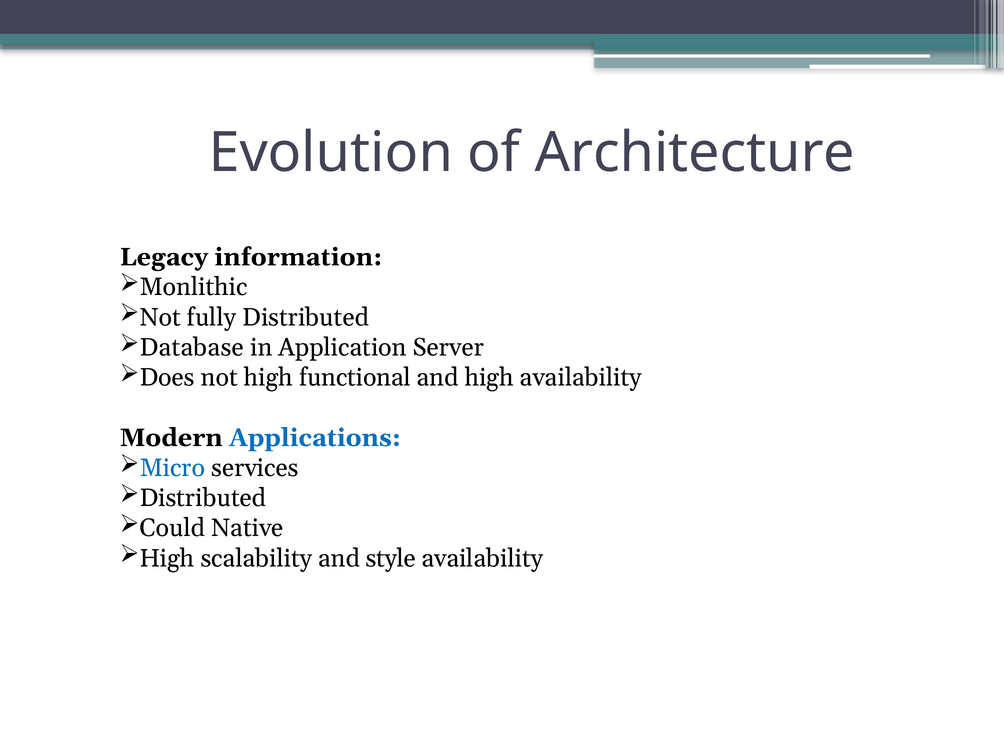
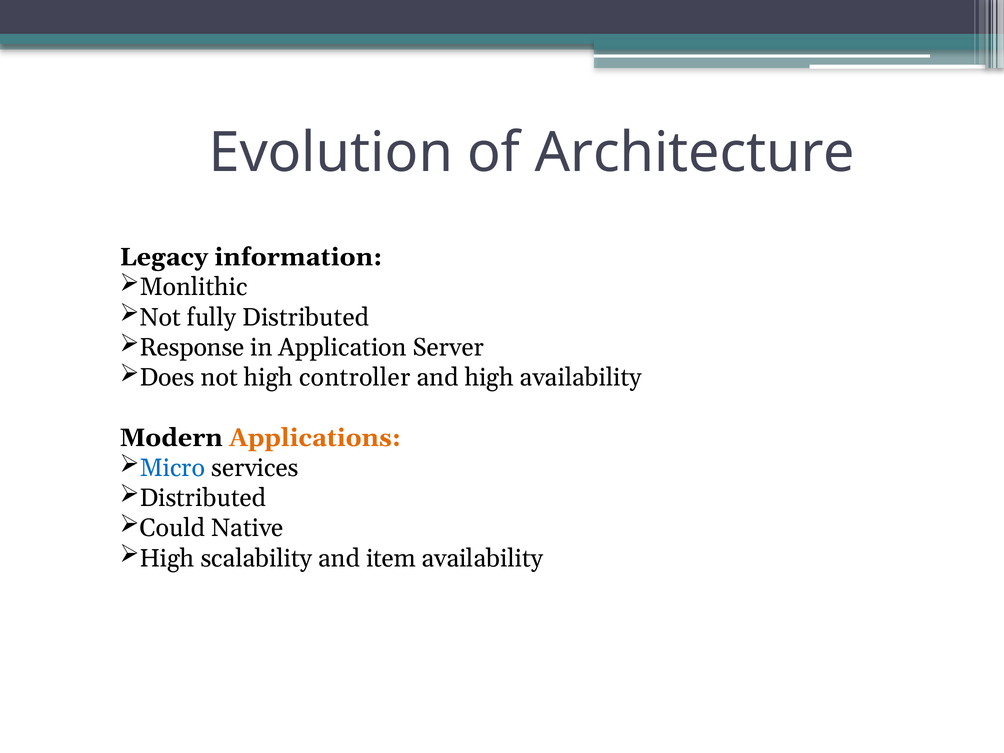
Database: Database -> Response
functional: functional -> controller
Applications colour: blue -> orange
style: style -> item
